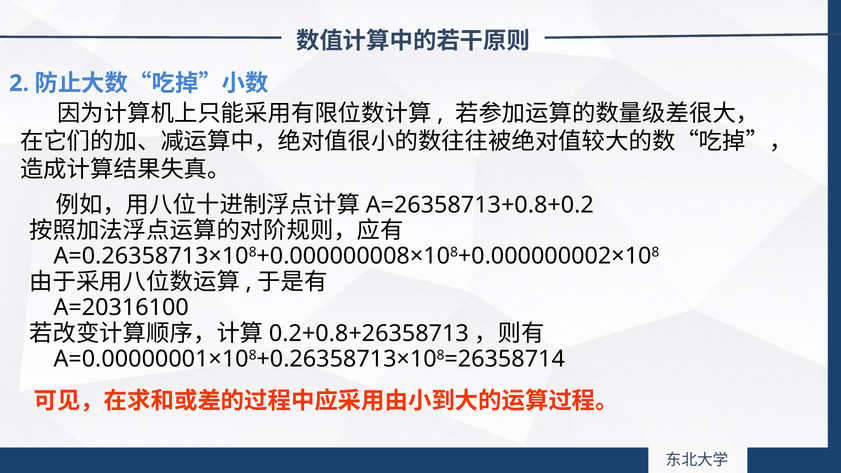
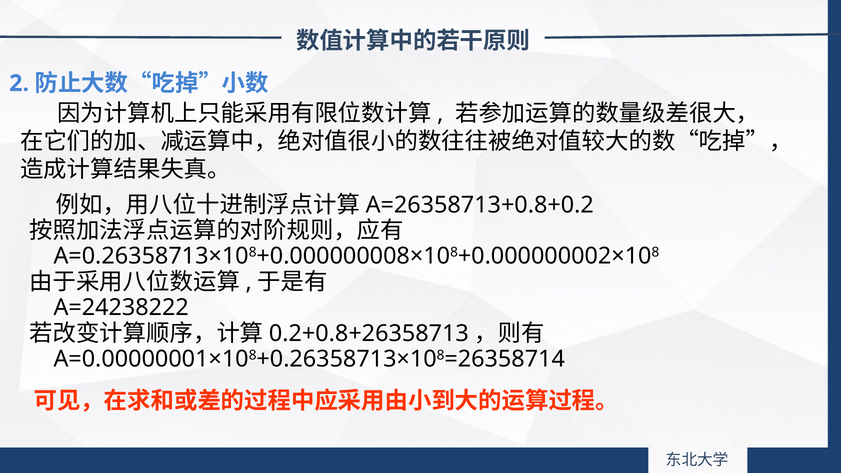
A=20316100: A=20316100 -> A=24238222
